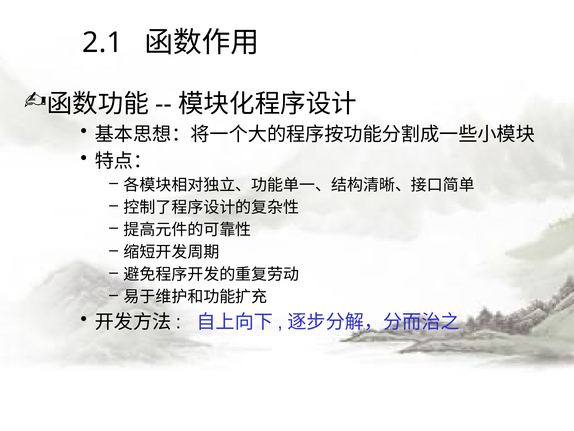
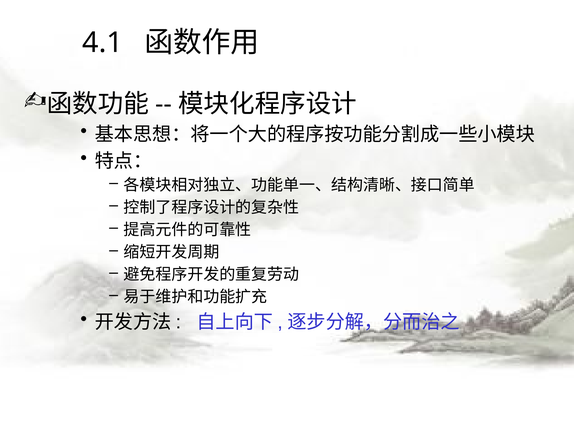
2.1: 2.1 -> 4.1
